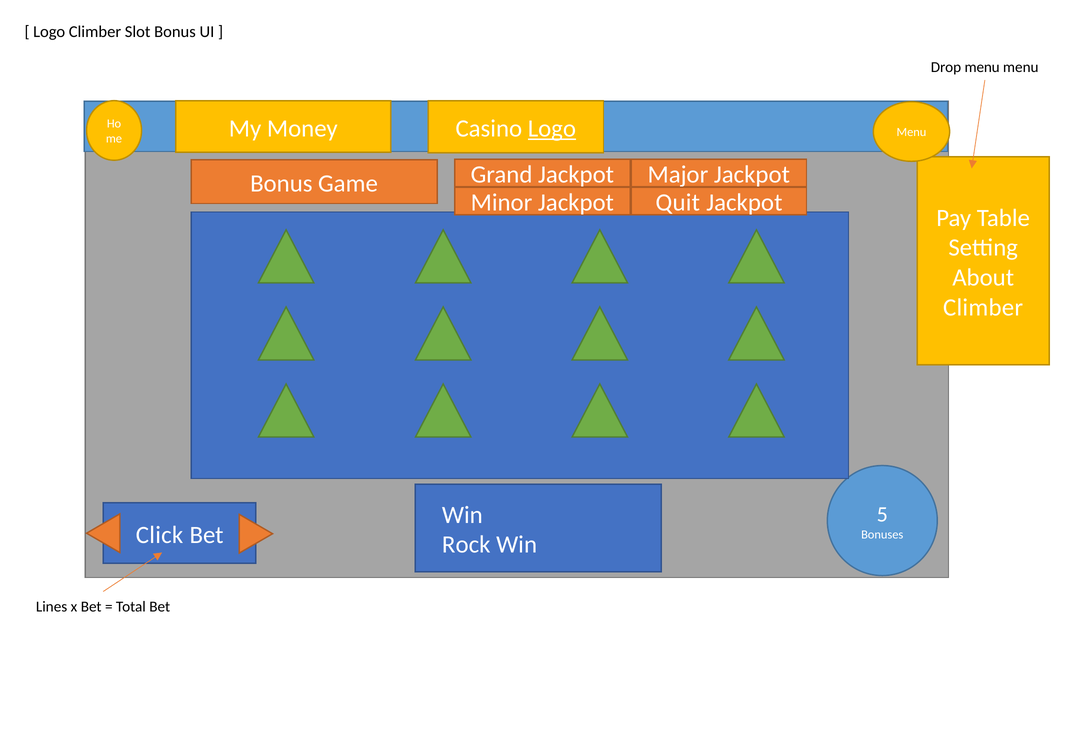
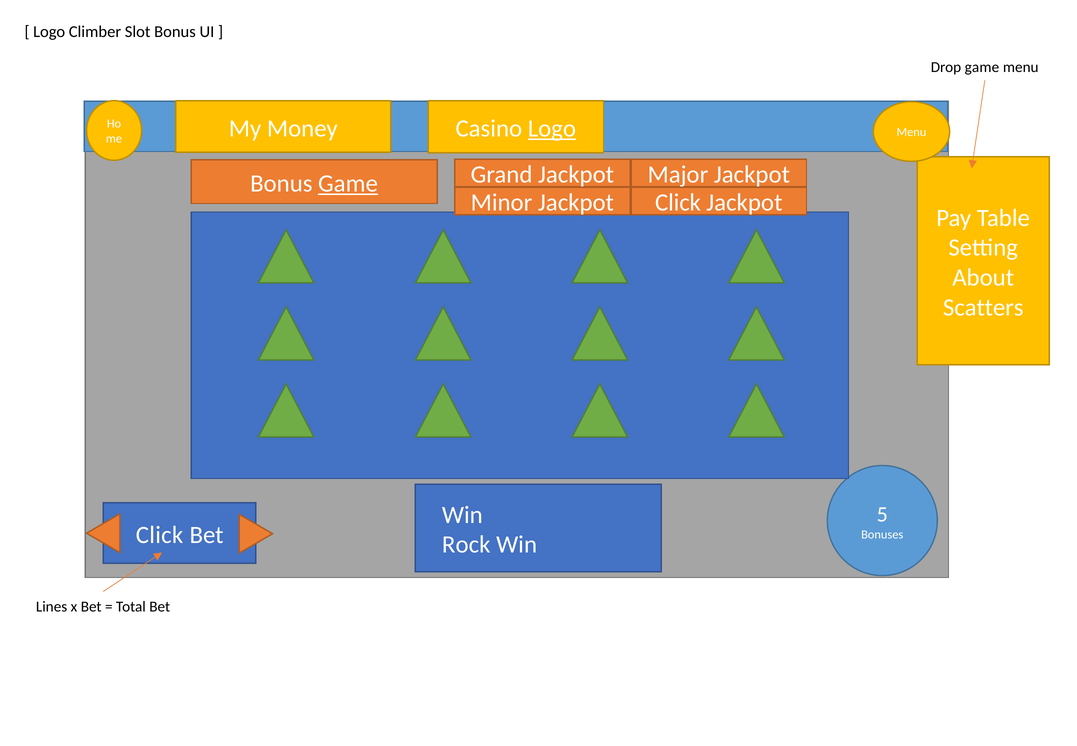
Drop menu: menu -> game
Game at (348, 183) underline: none -> present
Quit at (678, 203): Quit -> Click
Climber at (983, 307): Climber -> Scatters
